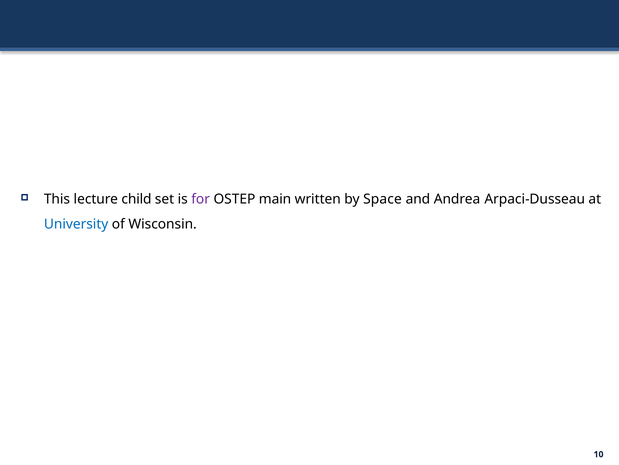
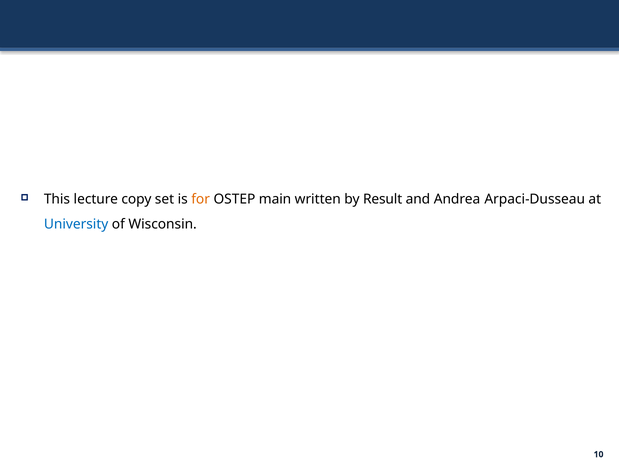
child: child -> copy
for colour: purple -> orange
Space: Space -> Result
